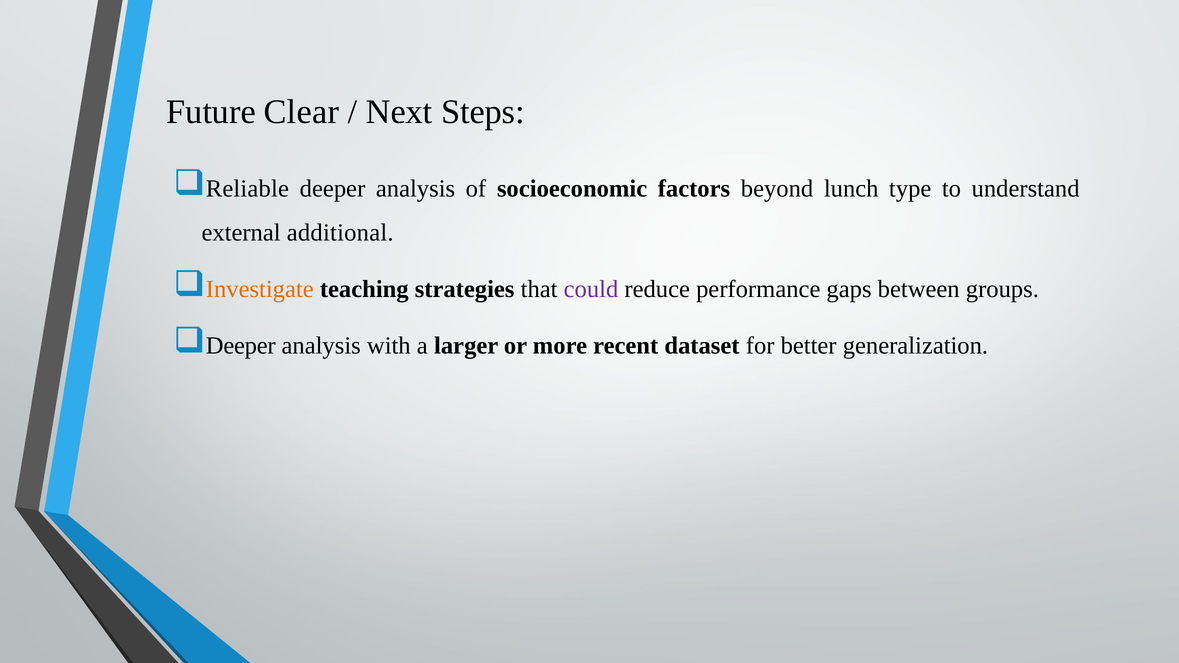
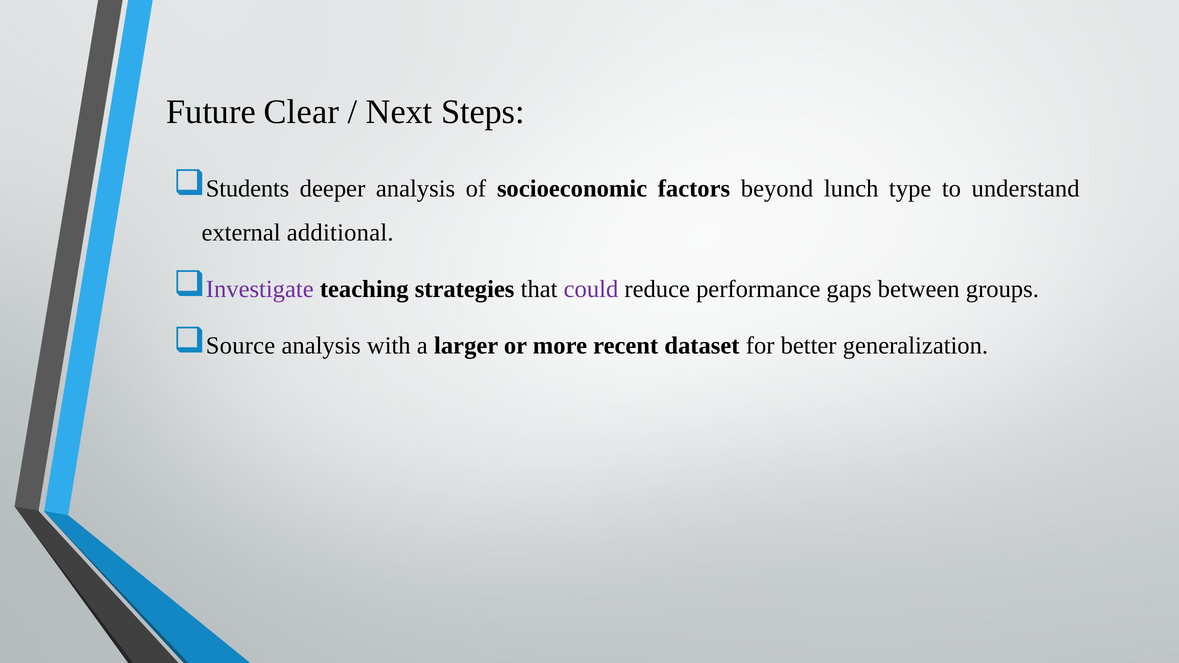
Reliable: Reliable -> Students
Investigate colour: orange -> purple
Deeper at (241, 346): Deeper -> Source
